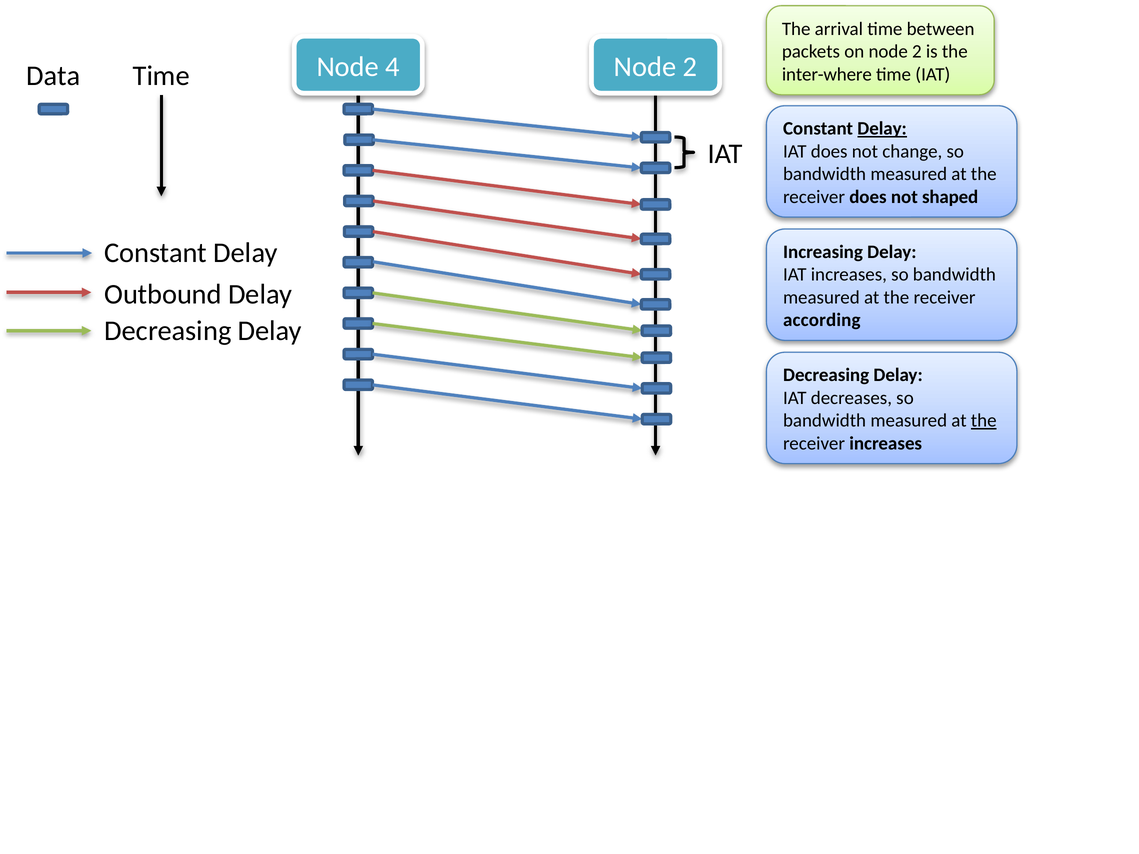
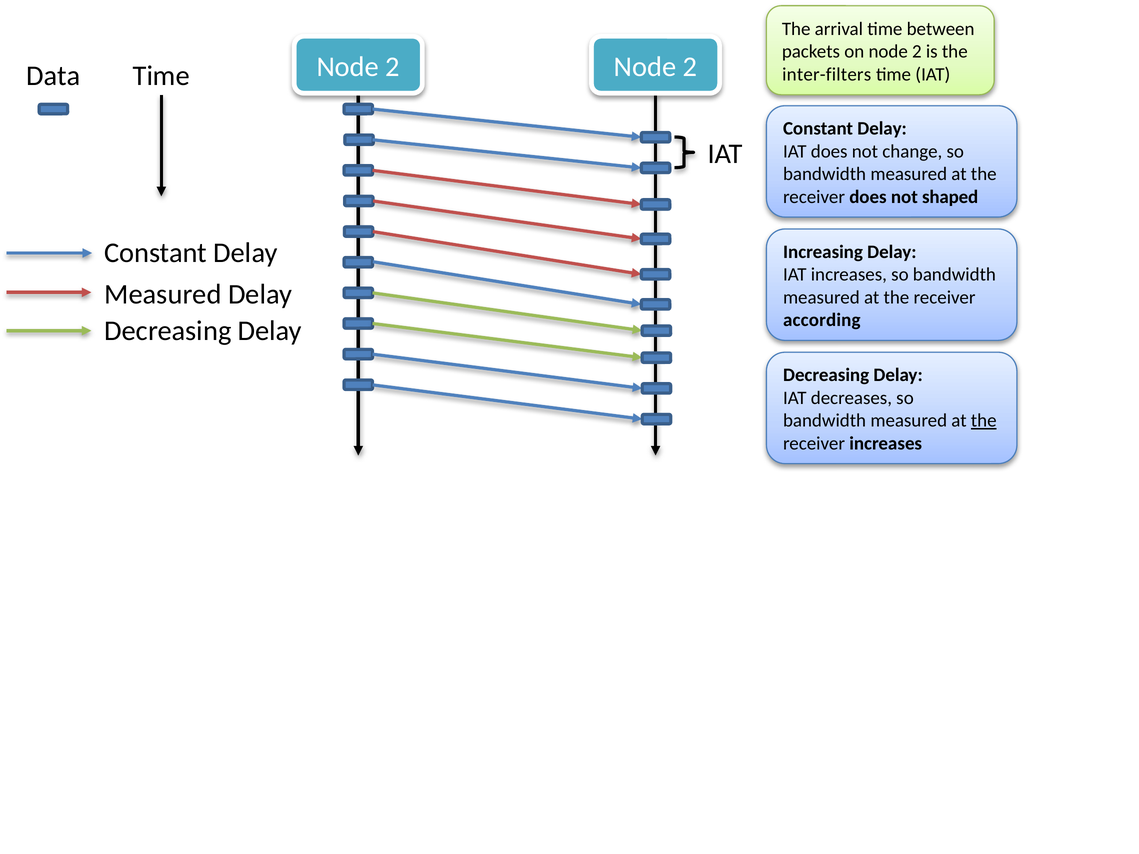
4 at (393, 67): 4 -> 2
inter-where: inter-where -> inter-filters
Delay at (882, 129) underline: present -> none
Outbound at (163, 294): Outbound -> Measured
